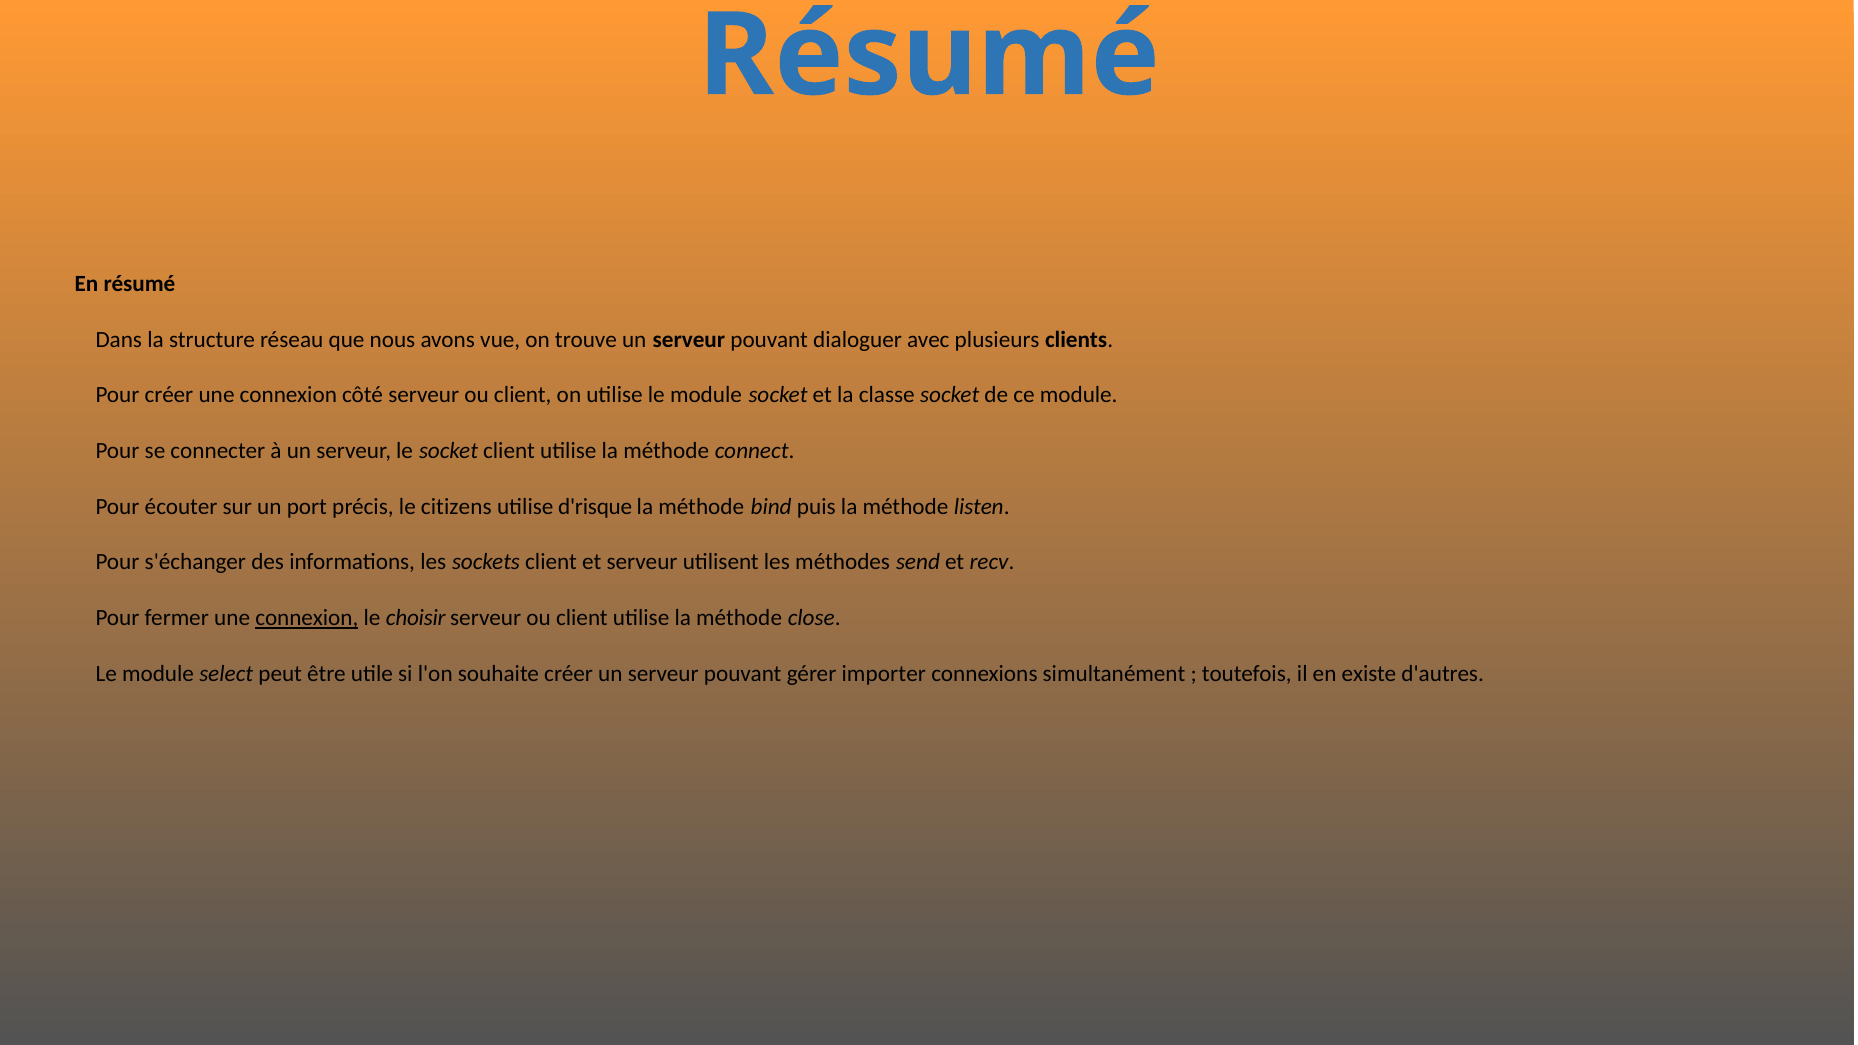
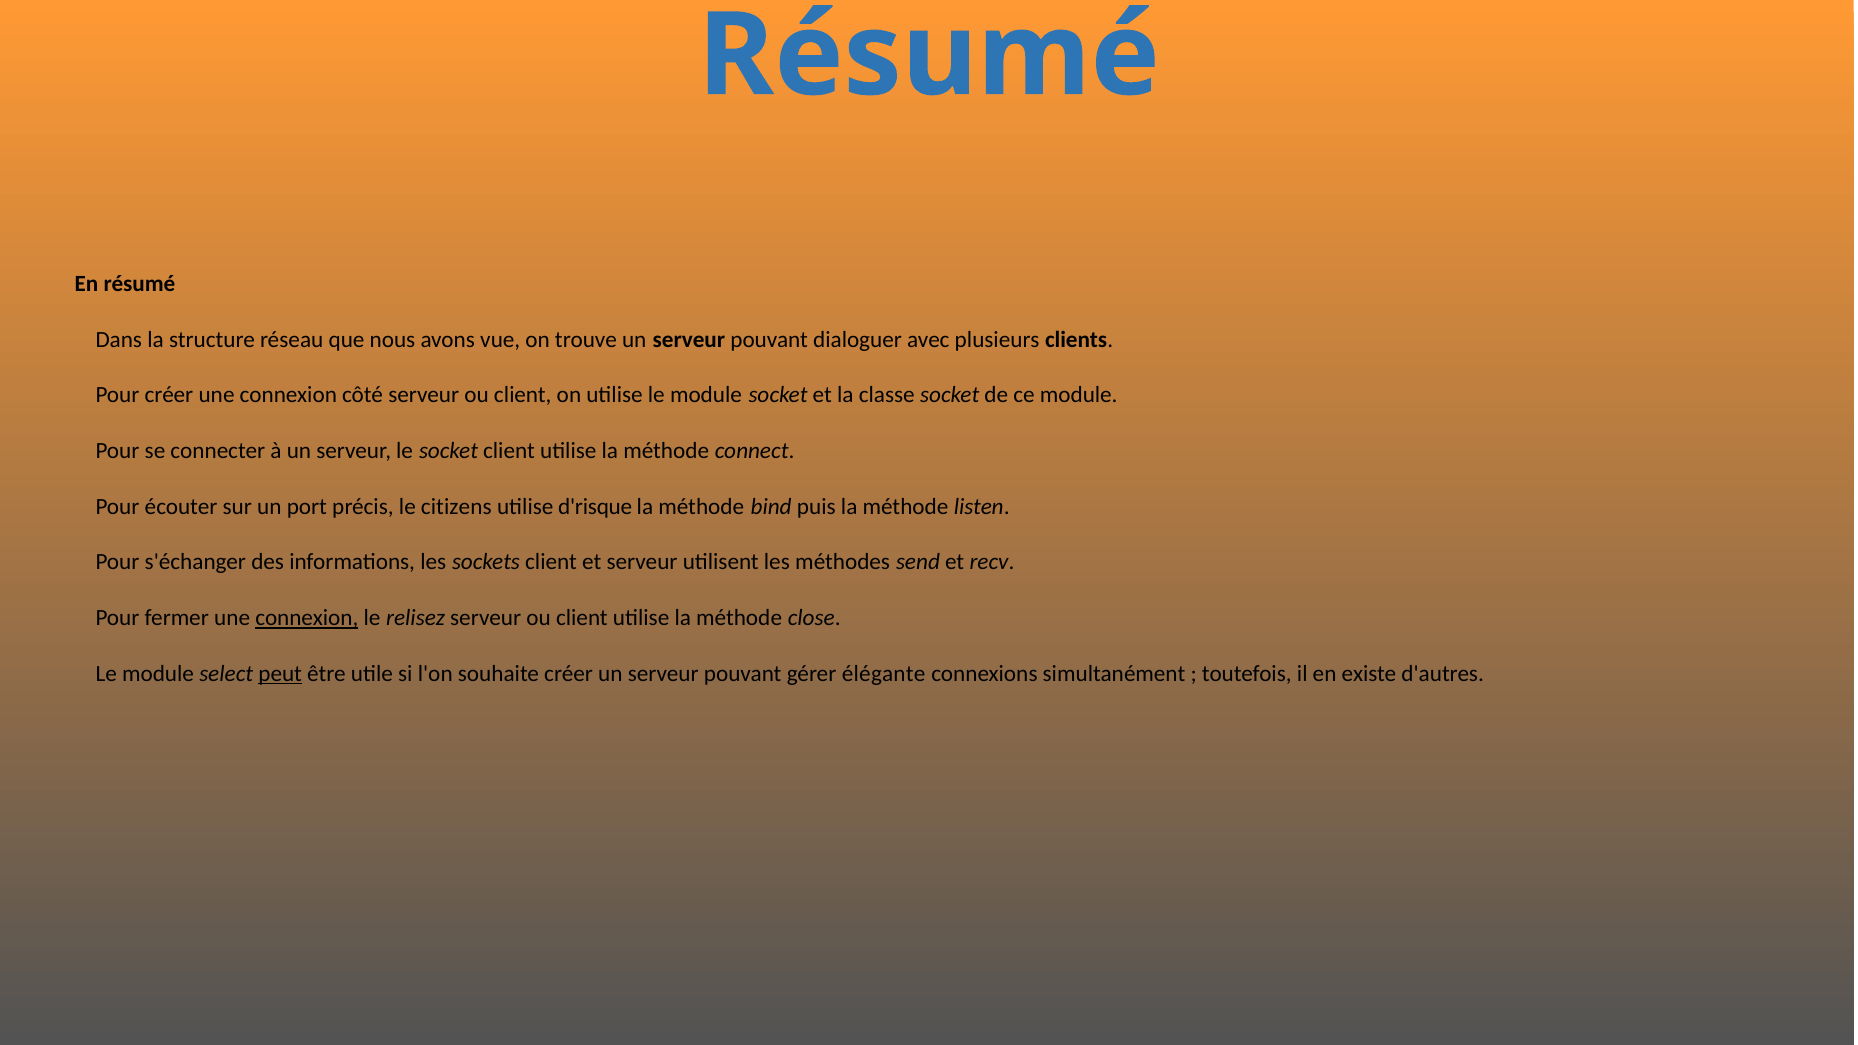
choisir: choisir -> relisez
peut underline: none -> present
importer: importer -> élégante
